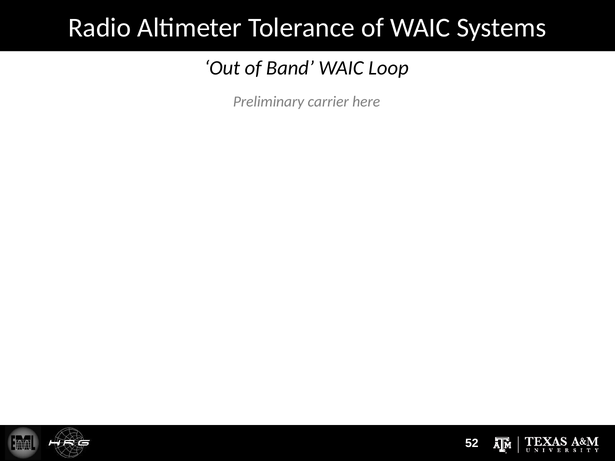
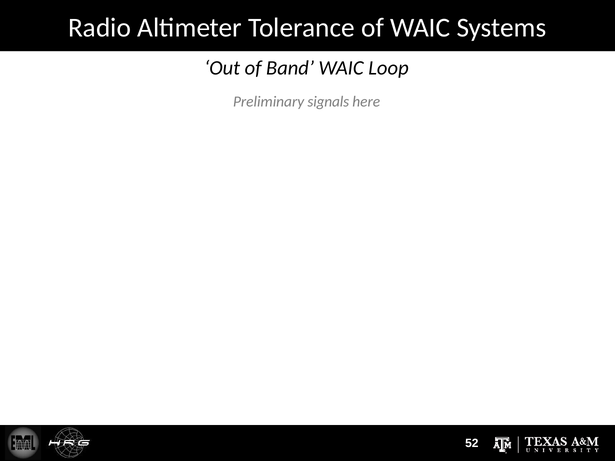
carrier: carrier -> signals
